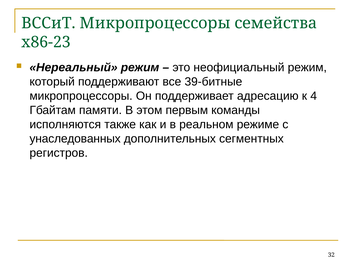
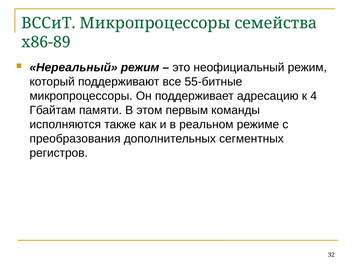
x86-23: x86-23 -> x86-89
39-битные: 39-битные -> 55-битные
унаследованных: унаследованных -> преобразования
